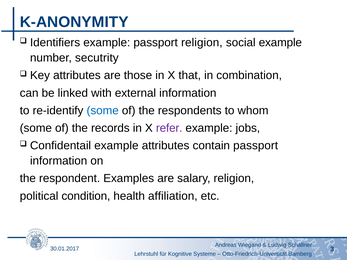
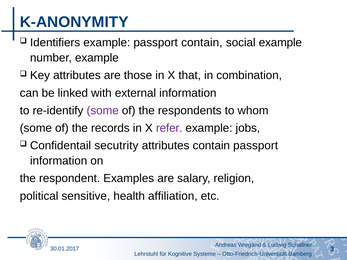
passport religion: religion -> contain
number secutrity: secutrity -> example
some at (103, 111) colour: blue -> purple
Confidentail example: example -> secutrity
condition: condition -> sensitive
